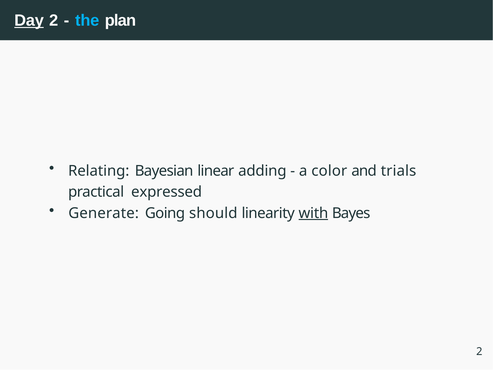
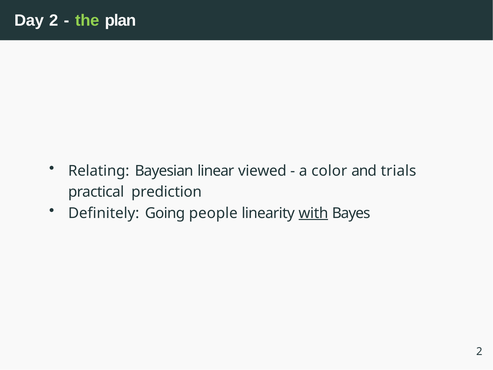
Day underline: present -> none
the colour: light blue -> light green
adding: adding -> viewed
expressed: expressed -> prediction
Generate: Generate -> Definitely
should: should -> people
